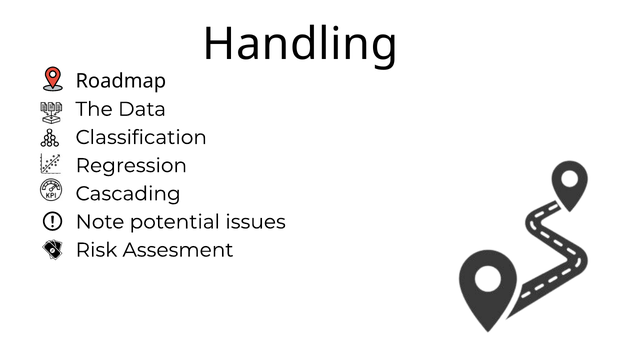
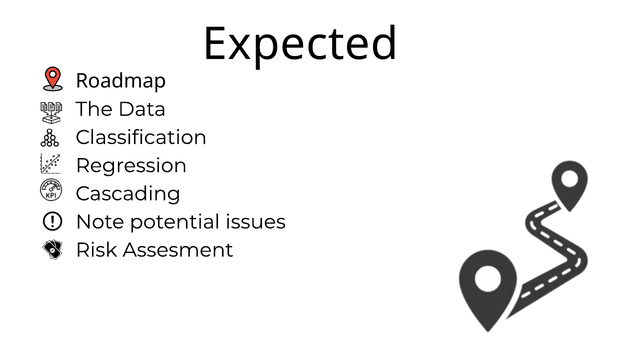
Handling: Handling -> Expected
